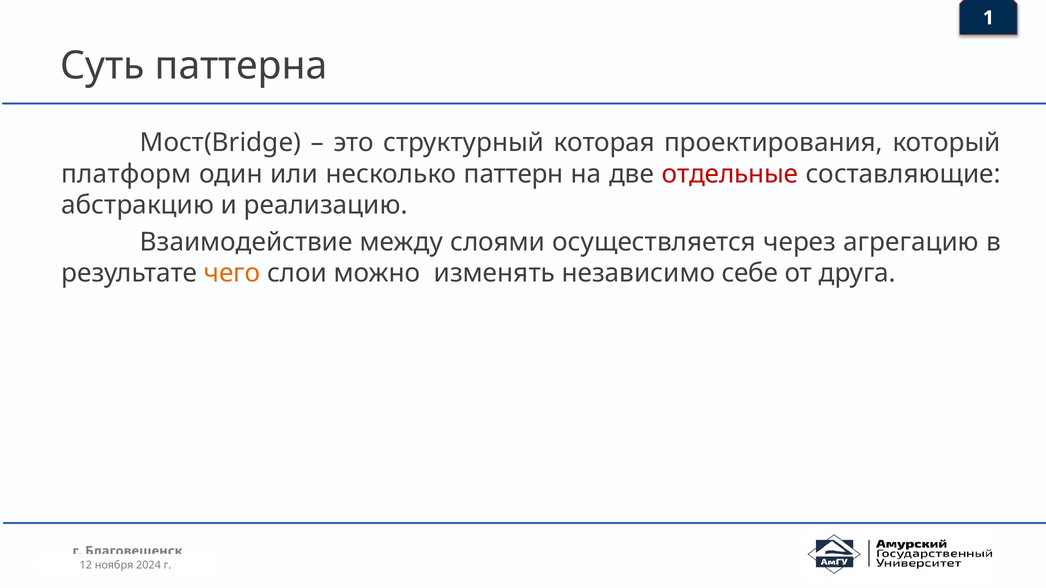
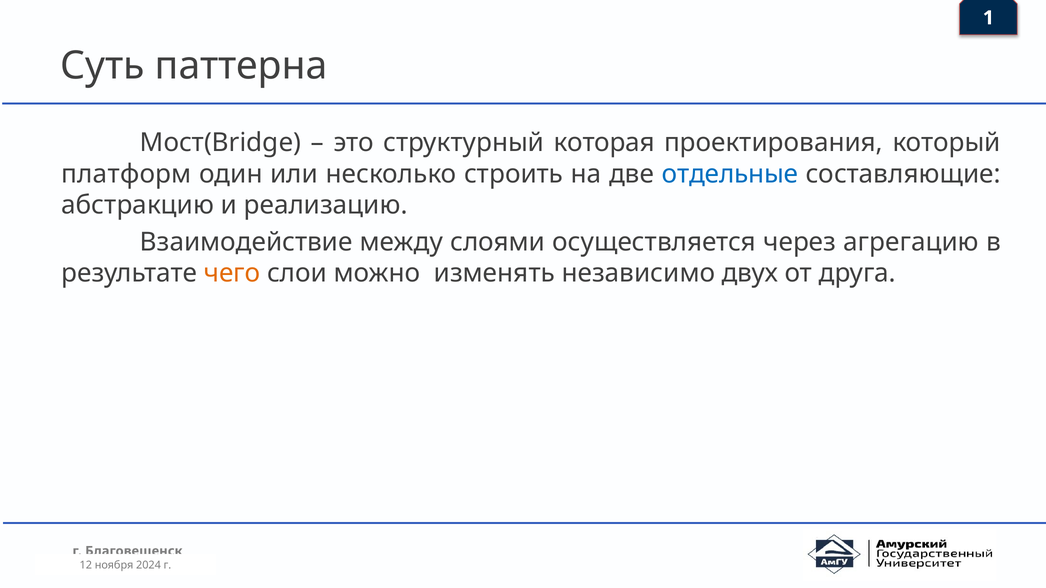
паттерн: паттерн -> строить
отдельные colour: red -> blue
себе: себе -> двух
